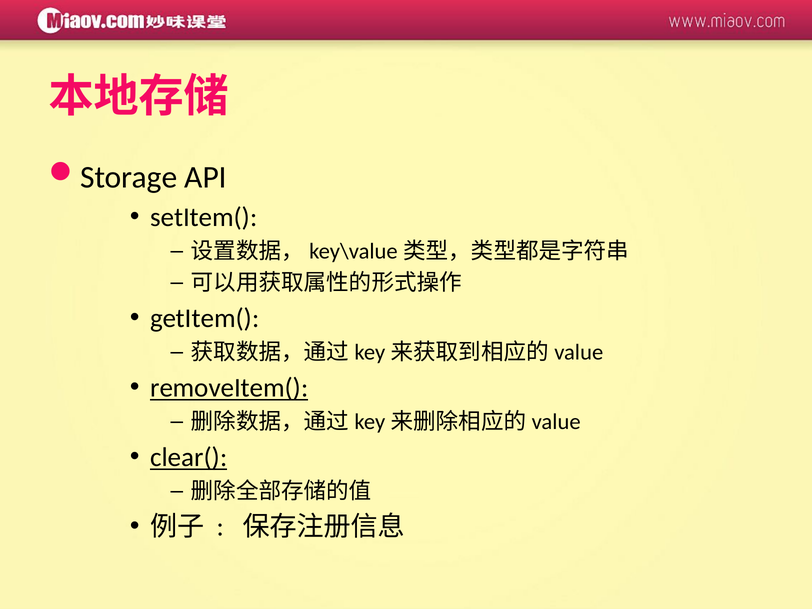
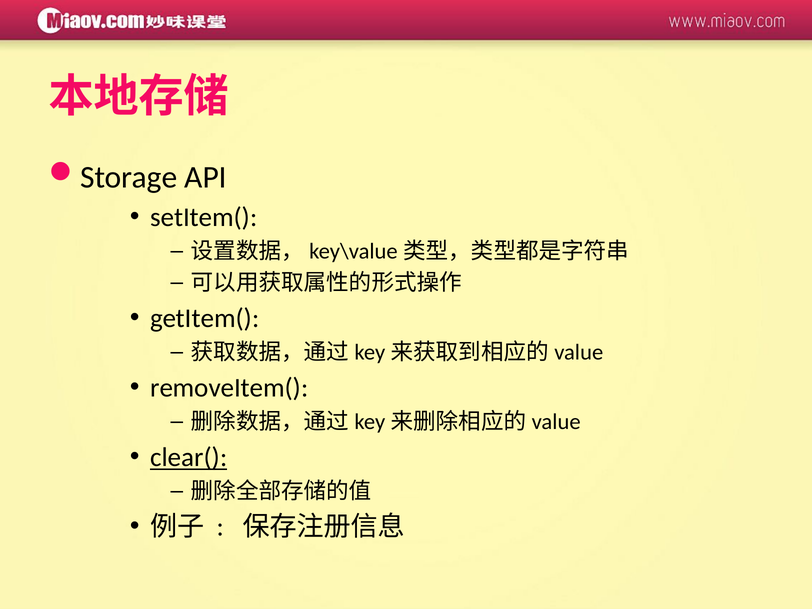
removeItem( underline: present -> none
